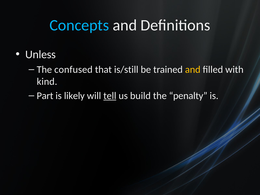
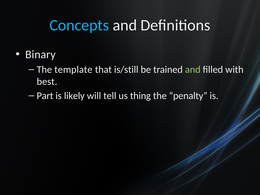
Unless: Unless -> Binary
confused: confused -> template
and at (193, 69) colour: yellow -> light green
kind: kind -> best
tell underline: present -> none
build: build -> thing
